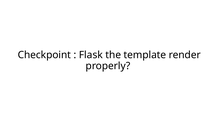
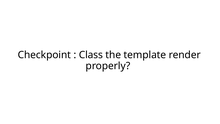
Flask: Flask -> Class
